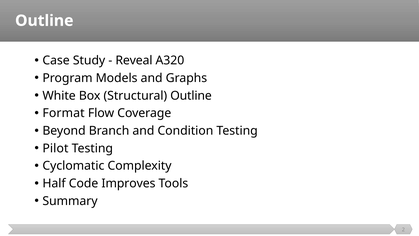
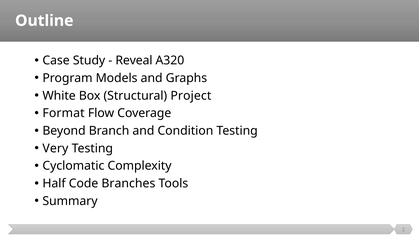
Structural Outline: Outline -> Project
Pilot: Pilot -> Very
Improves: Improves -> Branches
